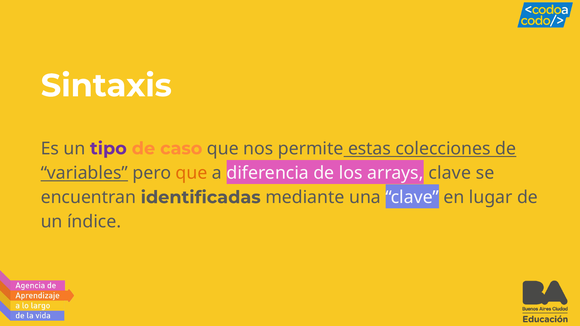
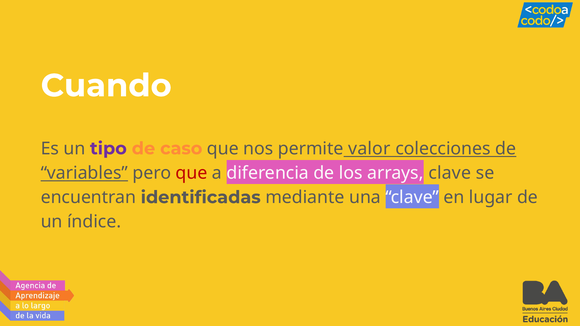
Sintaxis: Sintaxis -> Cuando
estas: estas -> valor
que at (192, 173) colour: orange -> red
